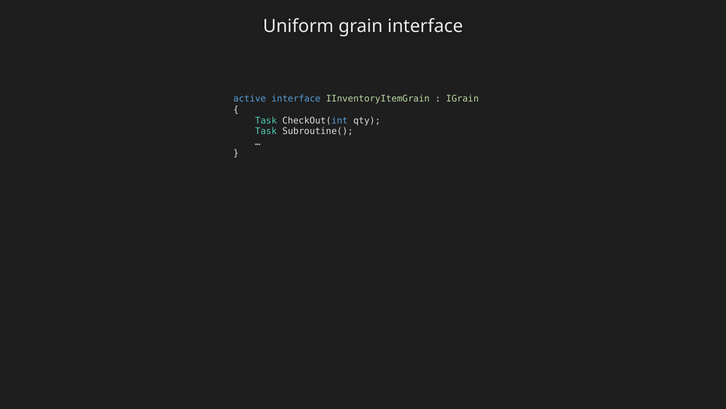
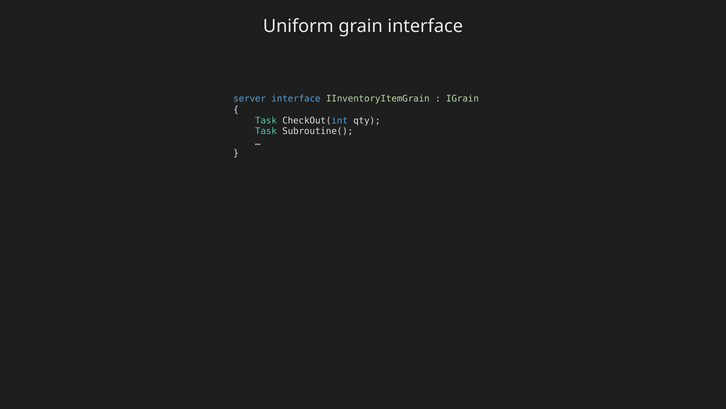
active: active -> server
